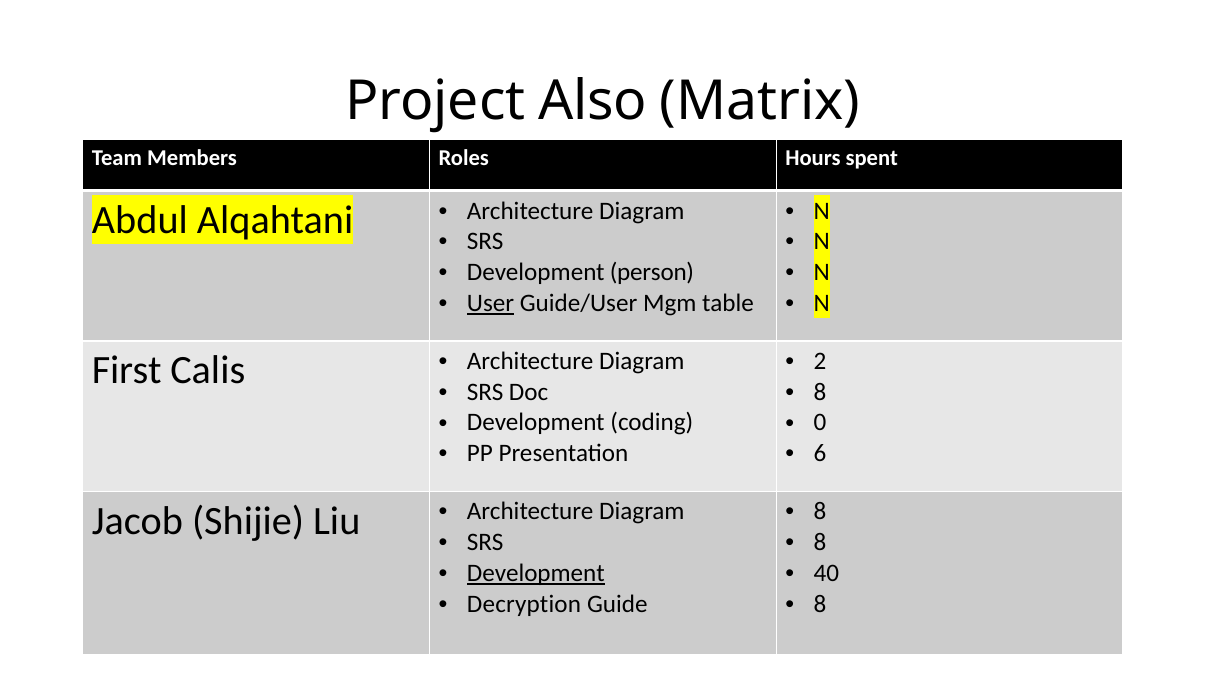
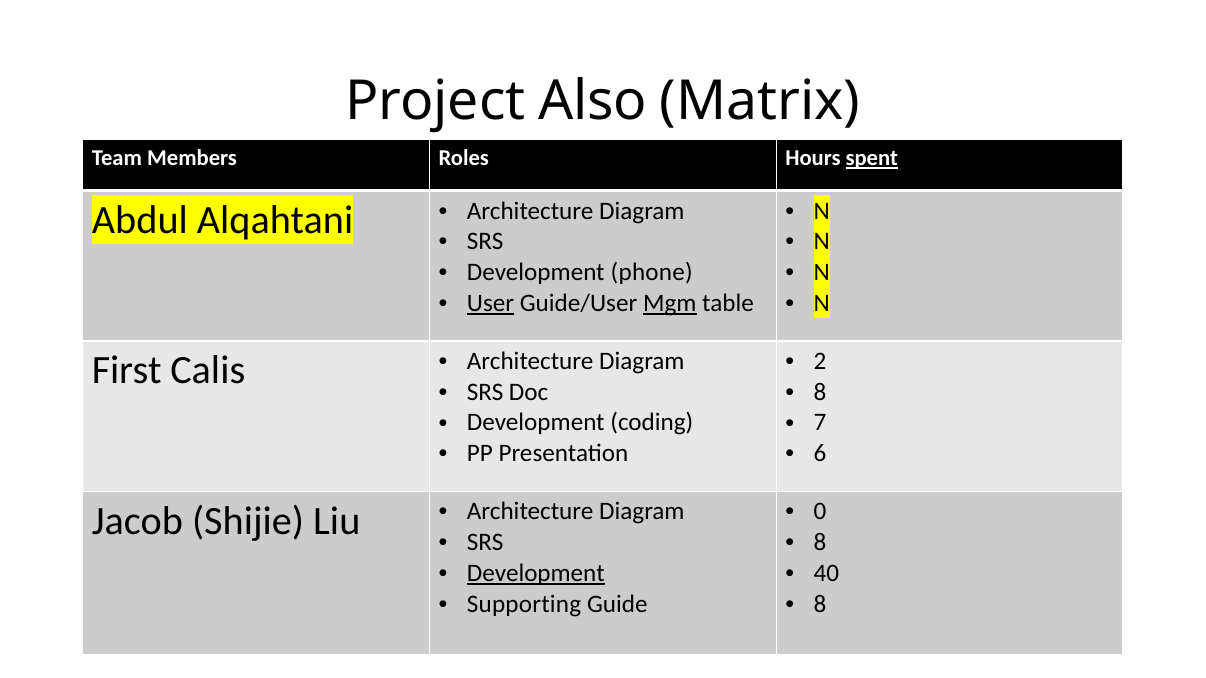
spent underline: none -> present
person: person -> phone
Mgm underline: none -> present
0: 0 -> 7
8 at (820, 512): 8 -> 0
Decryption: Decryption -> Supporting
